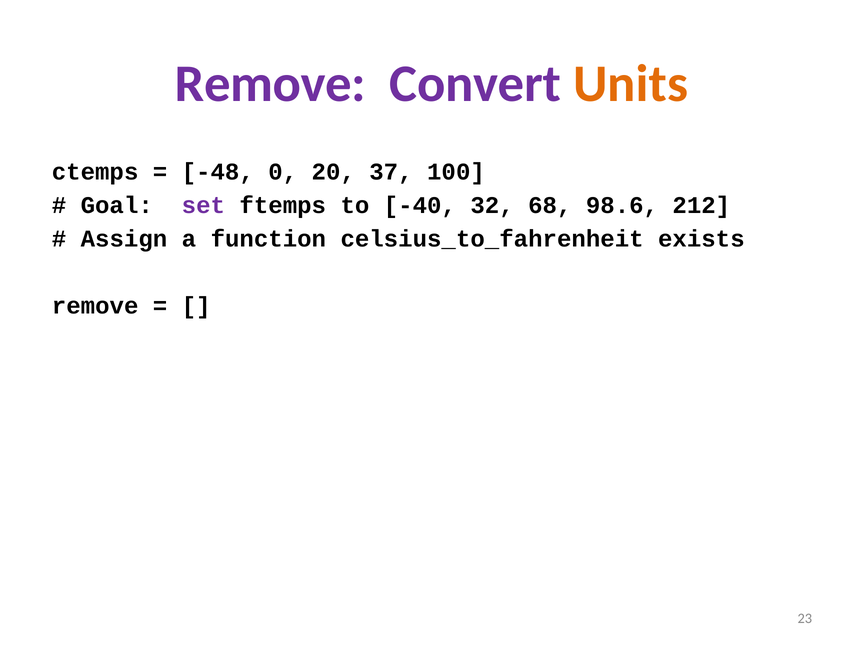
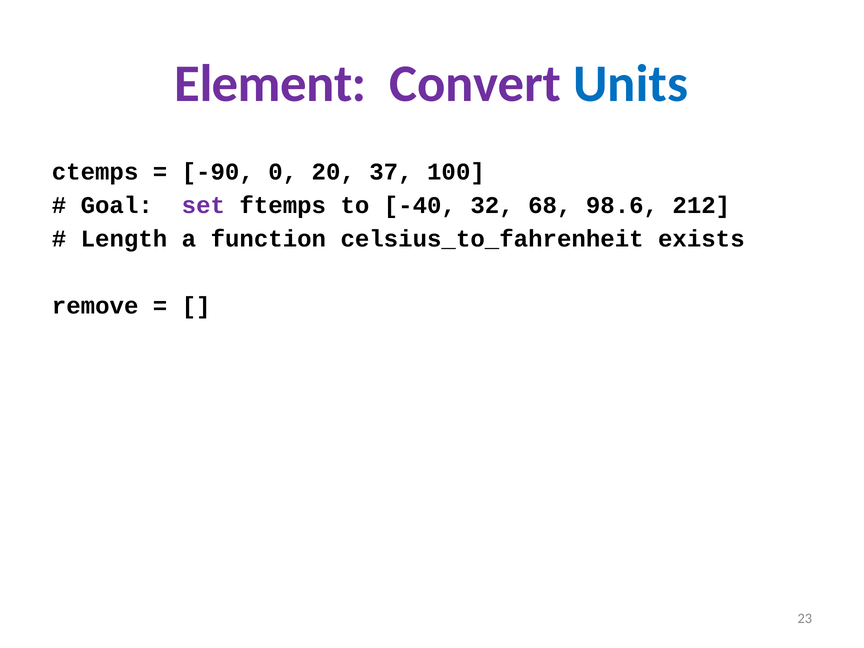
Remove at (270, 84): Remove -> Element
Units colour: orange -> blue
-48: -48 -> -90
Assign: Assign -> Length
